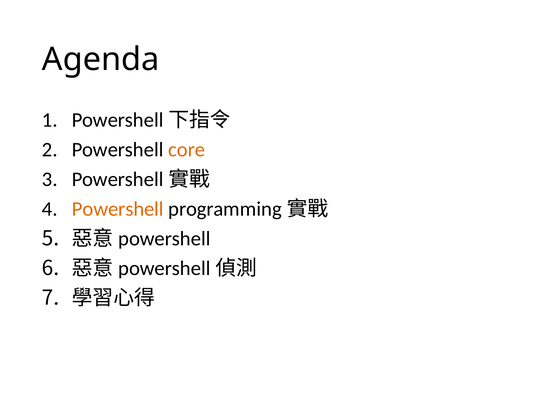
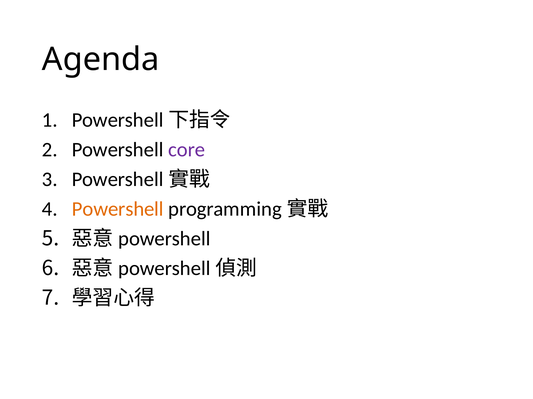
core colour: orange -> purple
